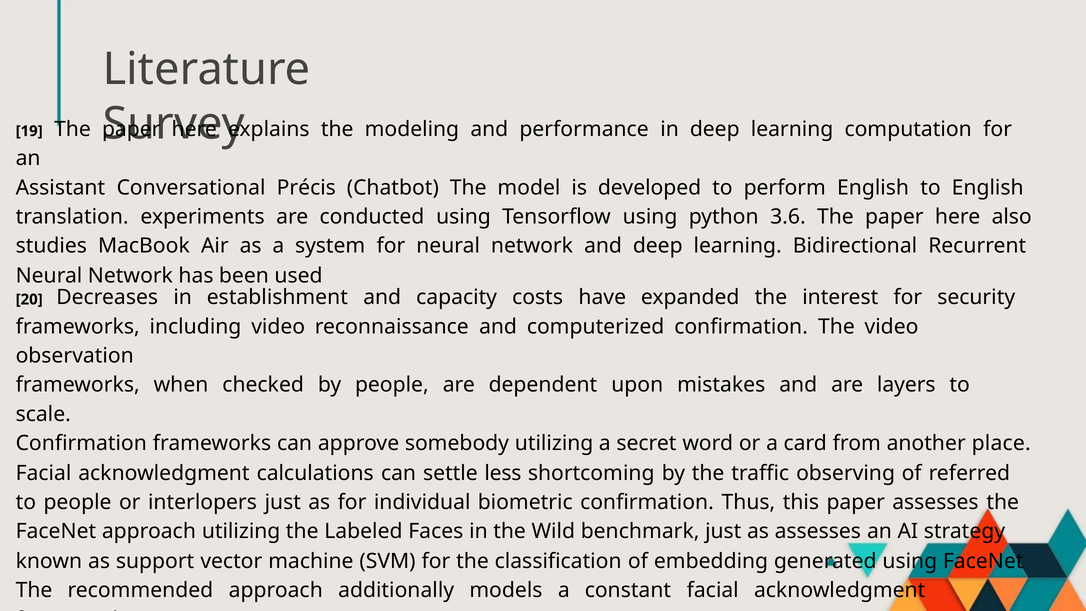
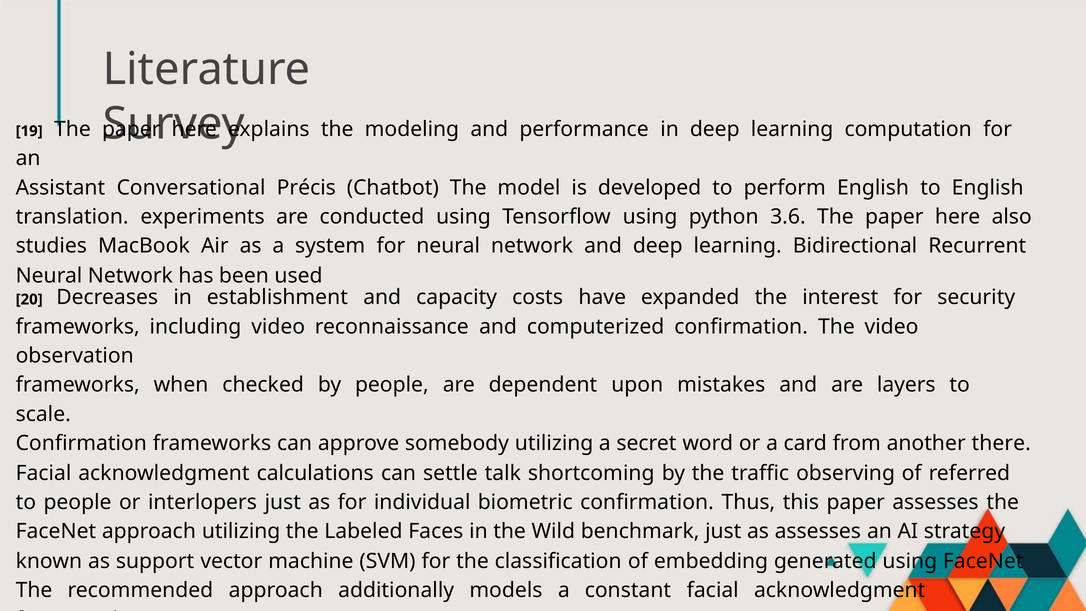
place: place -> there
less: less -> talk
